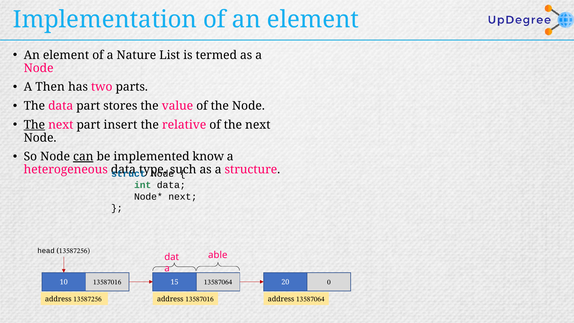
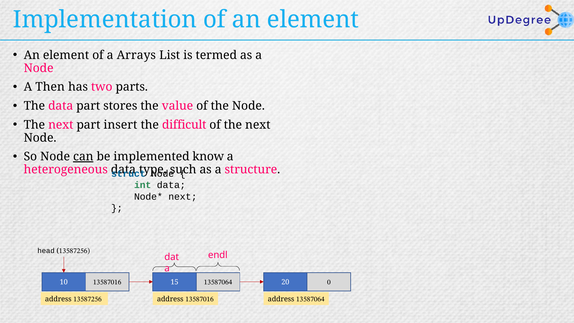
Nature: Nature -> Arrays
The at (34, 125) underline: present -> none
relative: relative -> difficult
able: able -> endl
